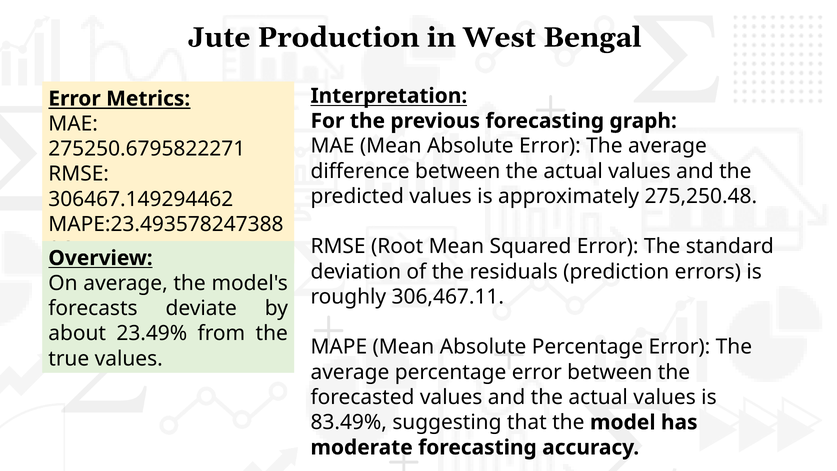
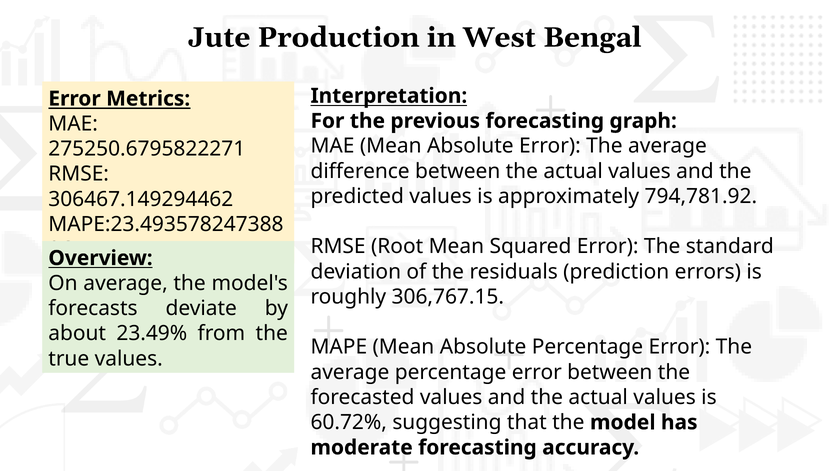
275,250.48: 275,250.48 -> 794,781.92
306,467.11: 306,467.11 -> 306,767.15
83.49%: 83.49% -> 60.72%
